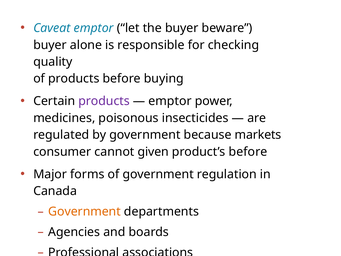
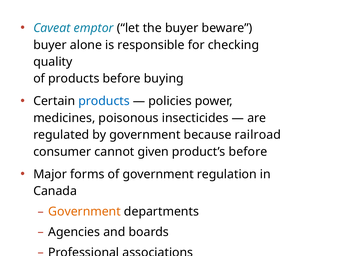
products at (104, 101) colour: purple -> blue
emptor at (170, 101): emptor -> policies
markets: markets -> railroad
